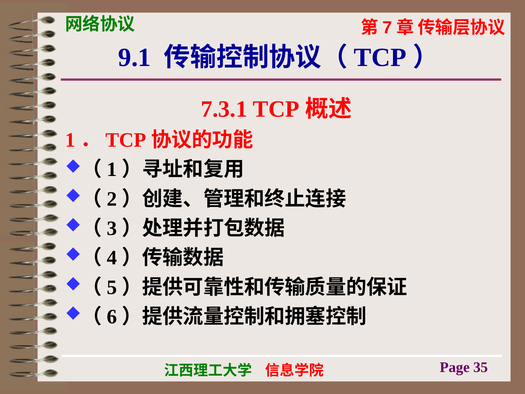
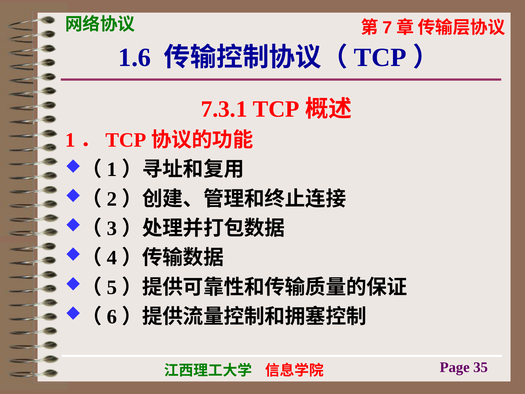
9.1: 9.1 -> 1.6
